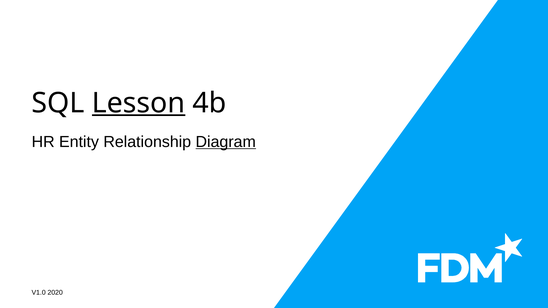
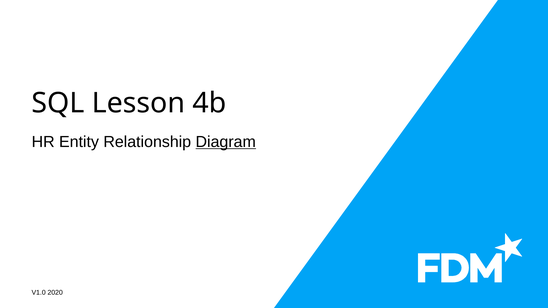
Lesson underline: present -> none
